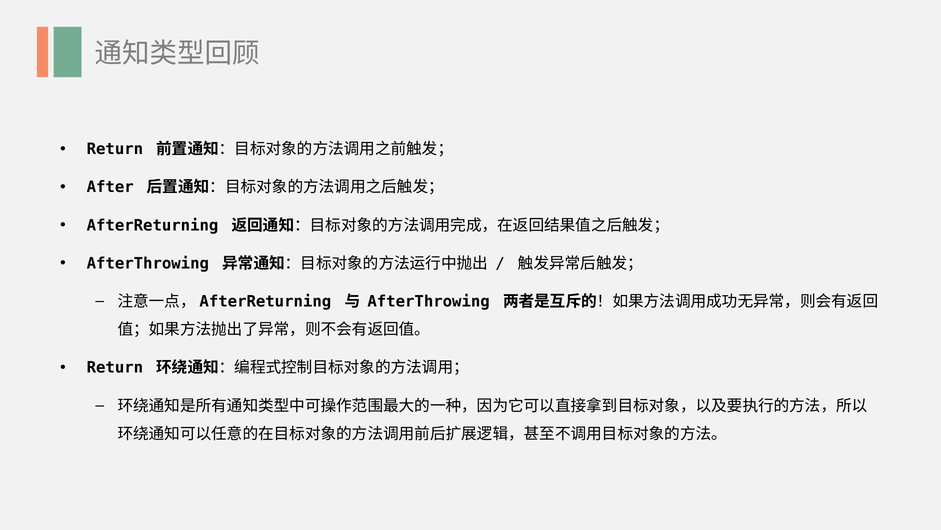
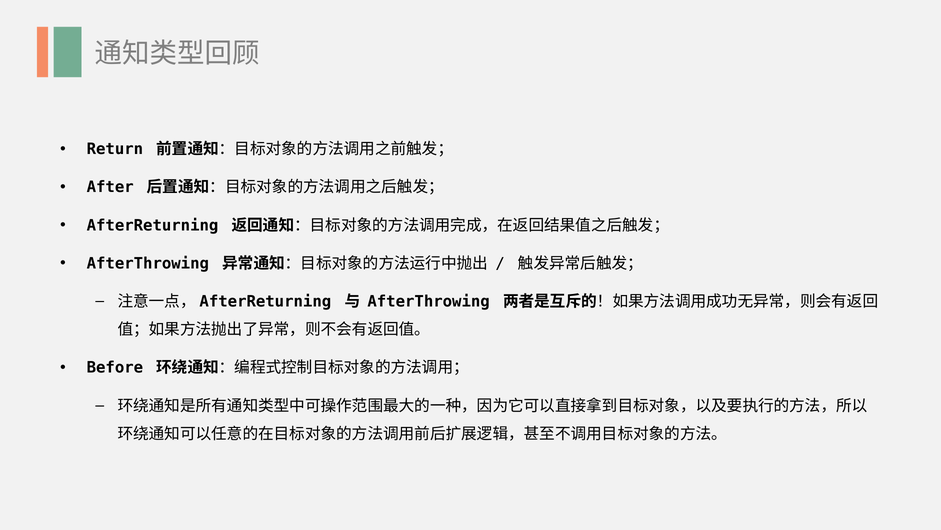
Return at (115, 367): Return -> Before
